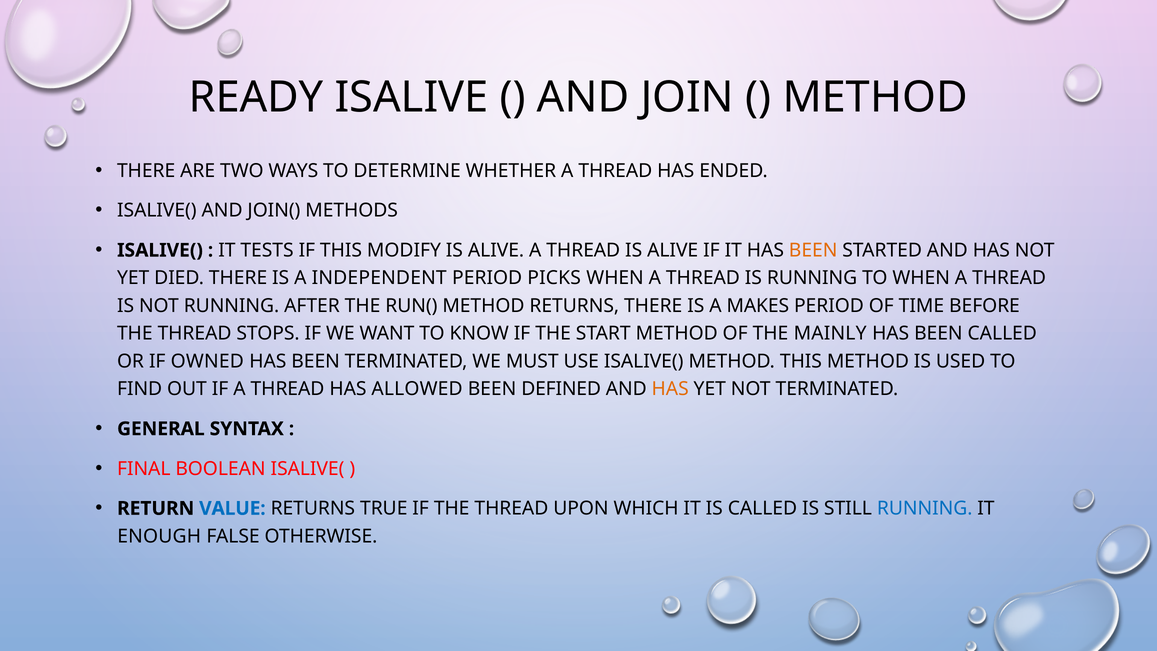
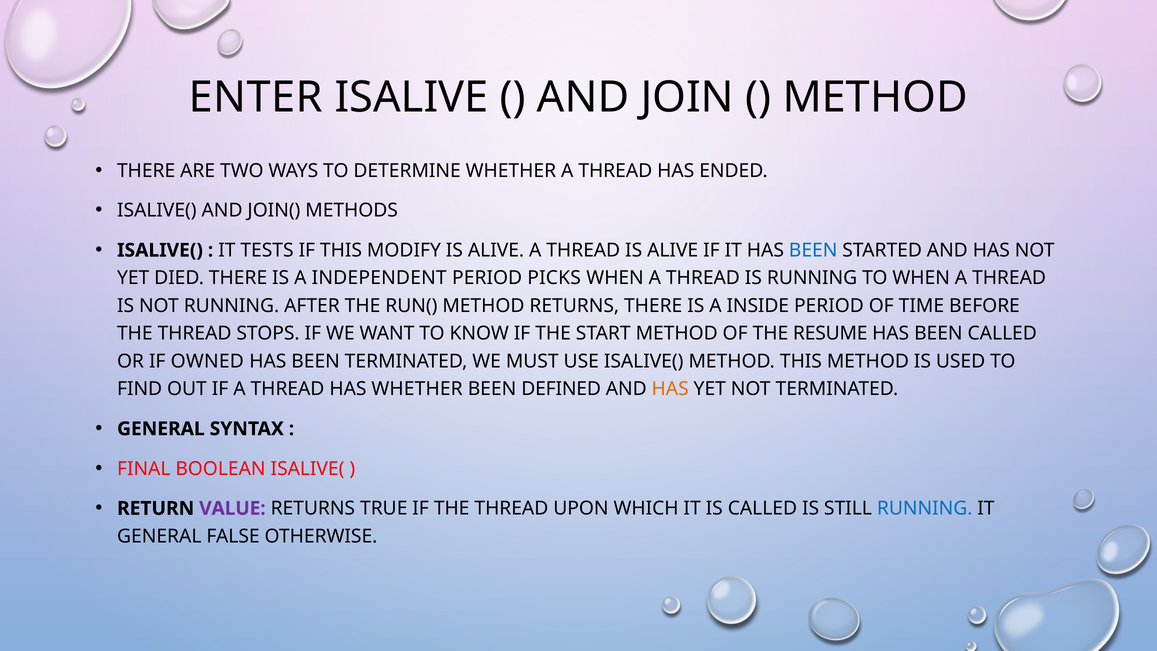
READY: READY -> ENTER
BEEN at (813, 250) colour: orange -> blue
MAKES: MAKES -> INSIDE
MAINLY: MAINLY -> RESUME
HAS ALLOWED: ALLOWED -> WHETHER
VALUE colour: blue -> purple
ENOUGH at (159, 536): ENOUGH -> GENERAL
